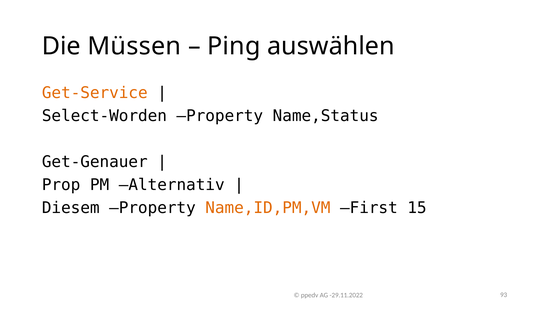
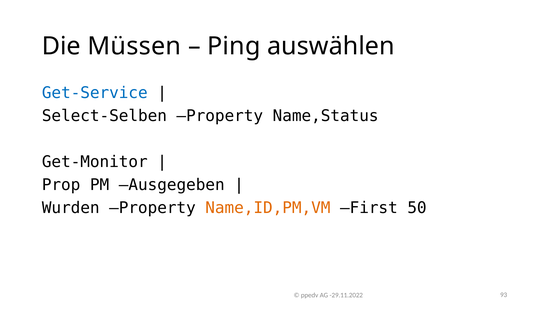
Get-Service colour: orange -> blue
Select-Worden: Select-Worden -> Select-Selben
Get-Genauer: Get-Genauer -> Get-Monitor
Alternativ: Alternativ -> Ausgegeben
Diesem: Diesem -> Wurden
15: 15 -> 50
